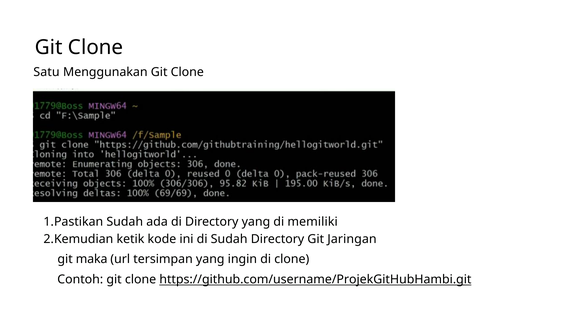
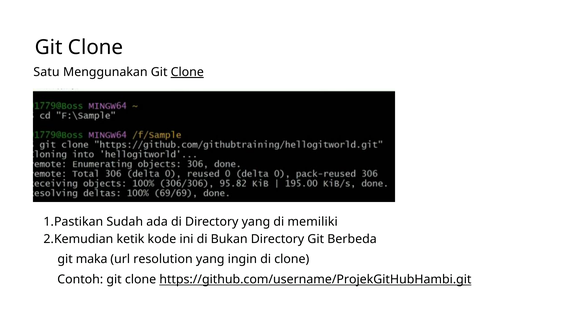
Clone at (187, 72) underline: none -> present
di Sudah: Sudah -> Bukan
Jaringan: Jaringan -> Berbeda
tersimpan: tersimpan -> resolution
